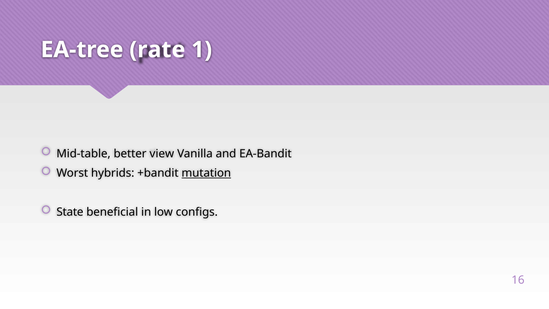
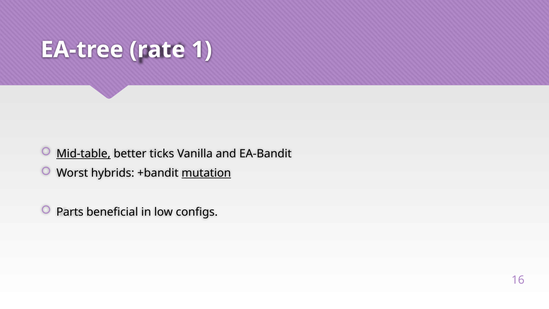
Mid-table underline: none -> present
view: view -> ticks
State: State -> Parts
